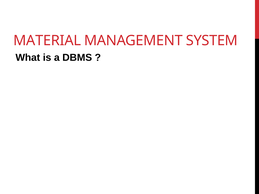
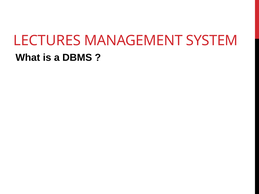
MATERIAL: MATERIAL -> LECTURES
